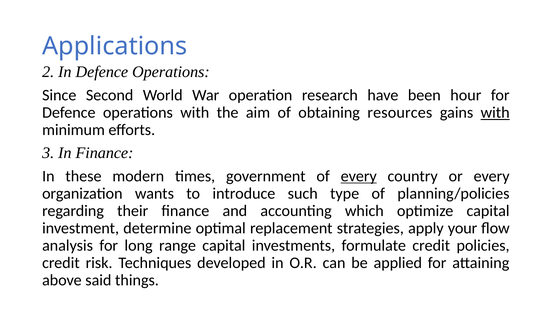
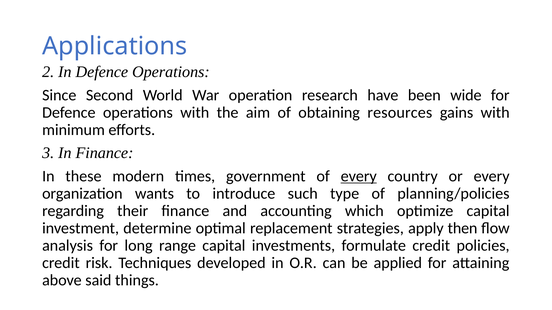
hour: hour -> wide
with at (495, 113) underline: present -> none
your: your -> then
